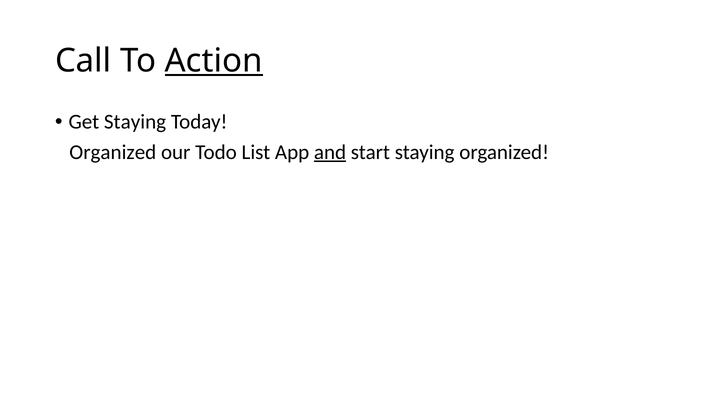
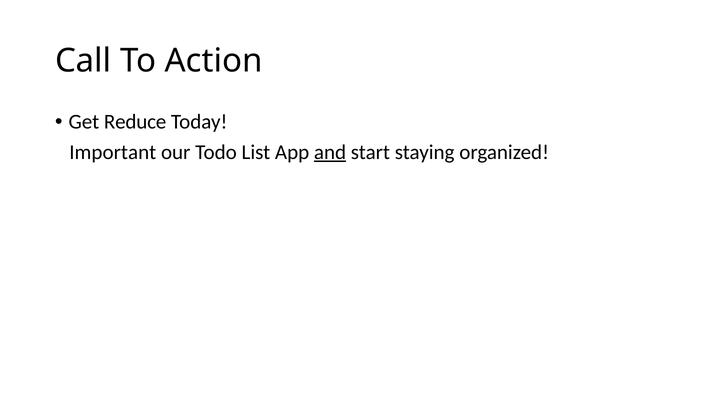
Action underline: present -> none
Get Staying: Staying -> Reduce
Organized at (113, 152): Organized -> Important
